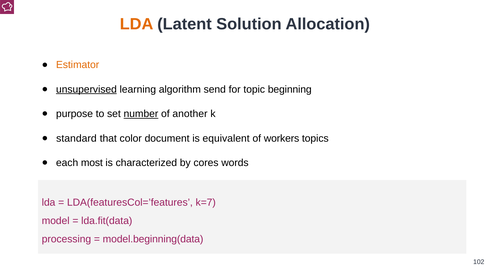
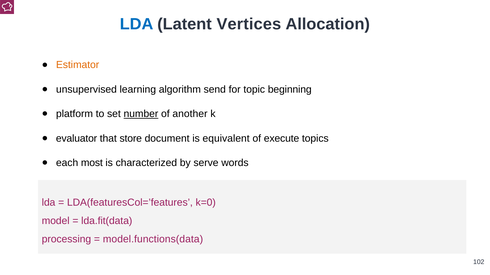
LDA at (137, 24) colour: orange -> blue
Solution: Solution -> Vertices
unsupervised underline: present -> none
purpose: purpose -> platform
standard: standard -> evaluator
color: color -> store
workers: workers -> execute
cores: cores -> serve
k=7: k=7 -> k=0
model.beginning(data: model.beginning(data -> model.functions(data
